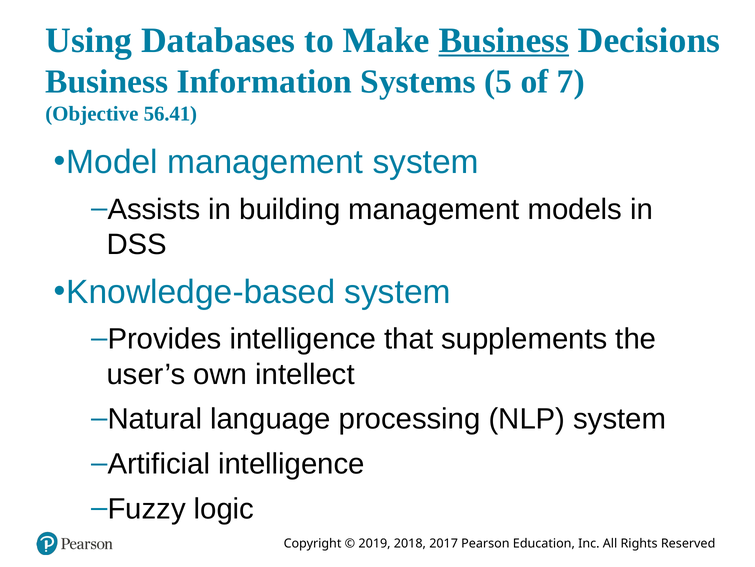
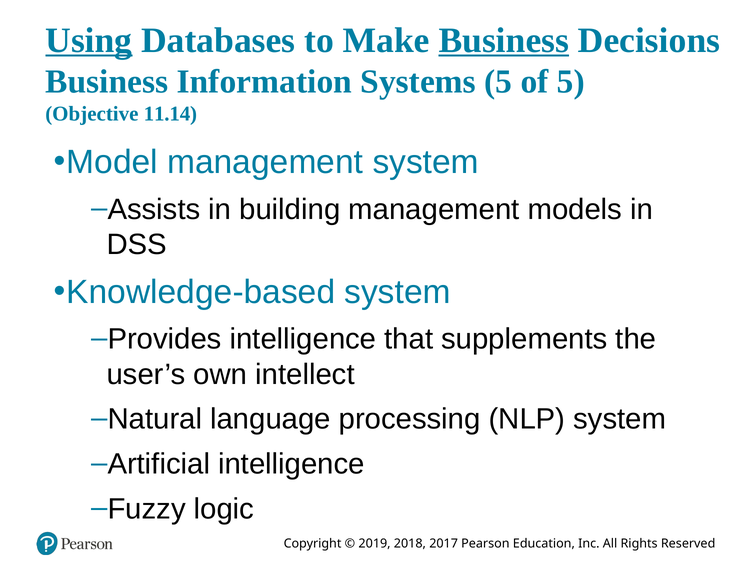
Using underline: none -> present
of 7: 7 -> 5
56.41: 56.41 -> 11.14
